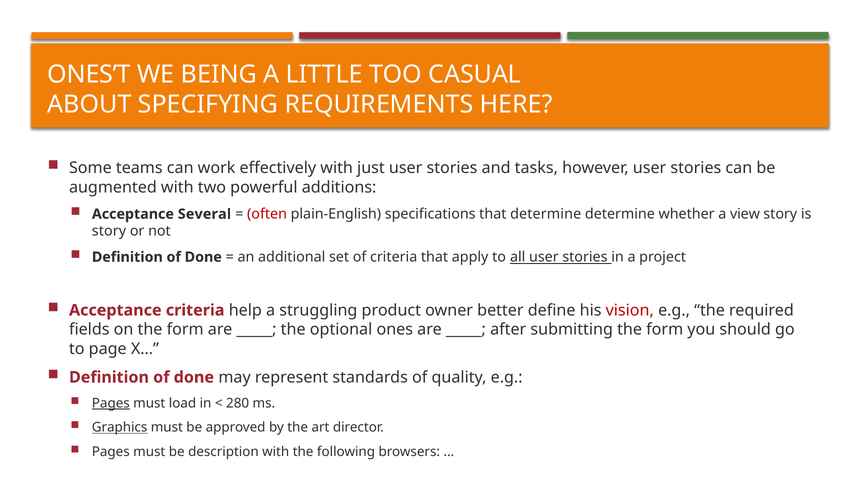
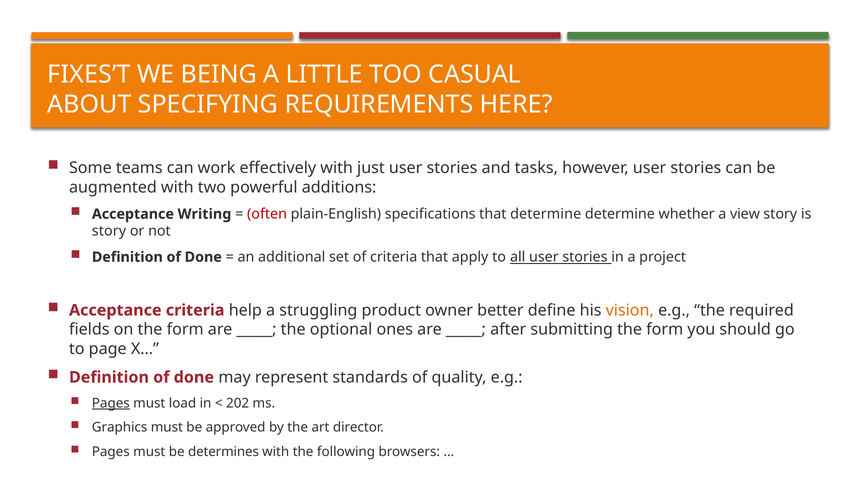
ONES’T: ONES’T -> FIXES’T
Several: Several -> Writing
vision colour: red -> orange
280: 280 -> 202
Graphics underline: present -> none
description: description -> determines
